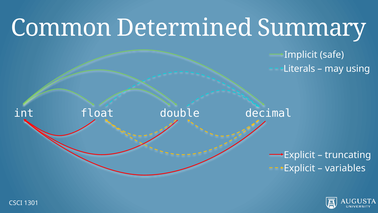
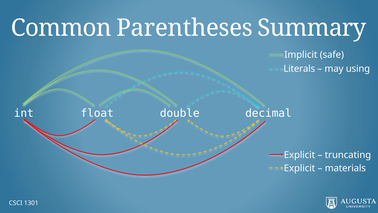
Determined: Determined -> Parentheses
variables: variables -> materials
